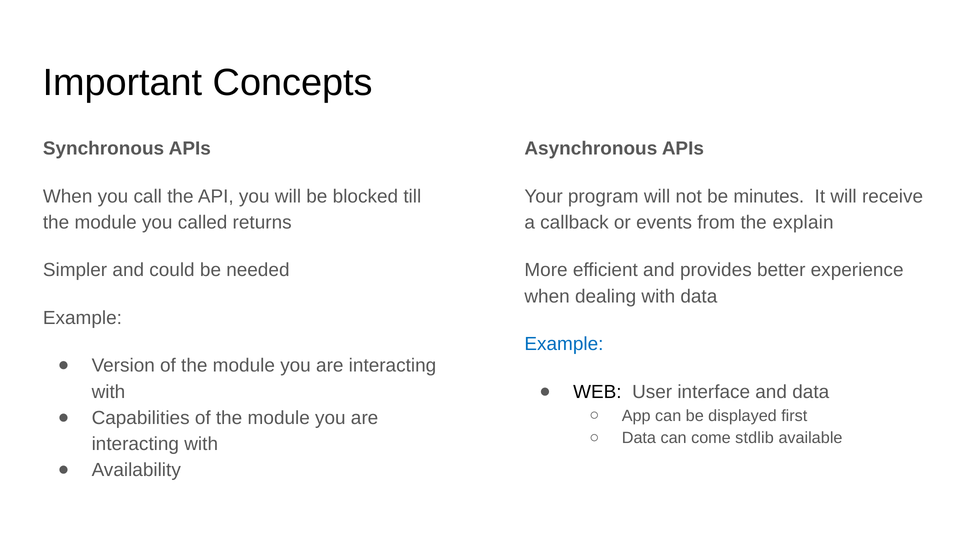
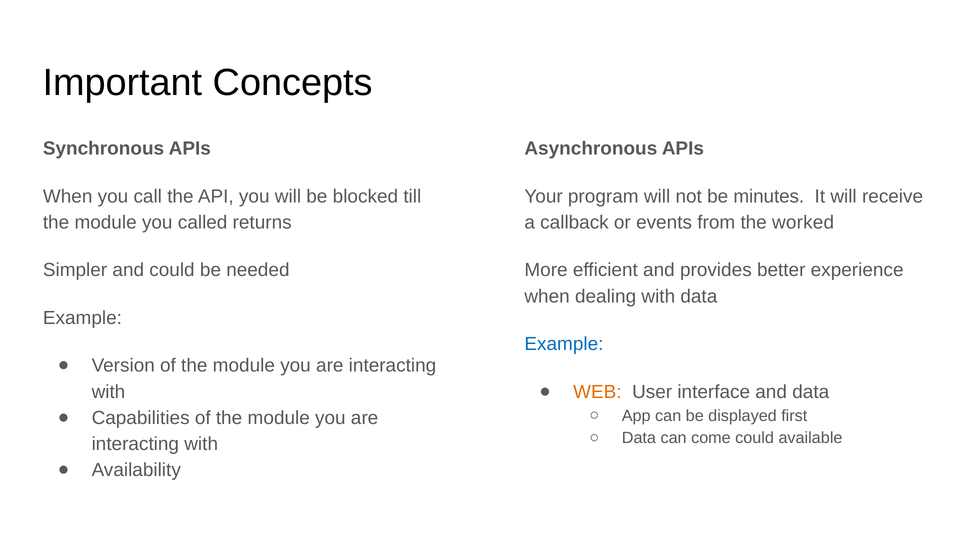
explain: explain -> worked
WEB colour: black -> orange
come stdlib: stdlib -> could
